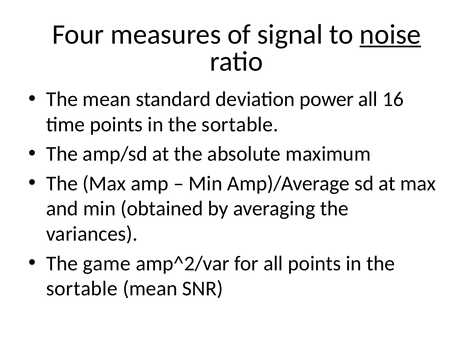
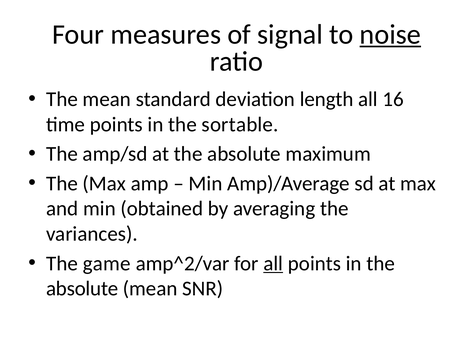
power: power -> length
all at (273, 263) underline: none -> present
sortable at (82, 288): sortable -> absolute
